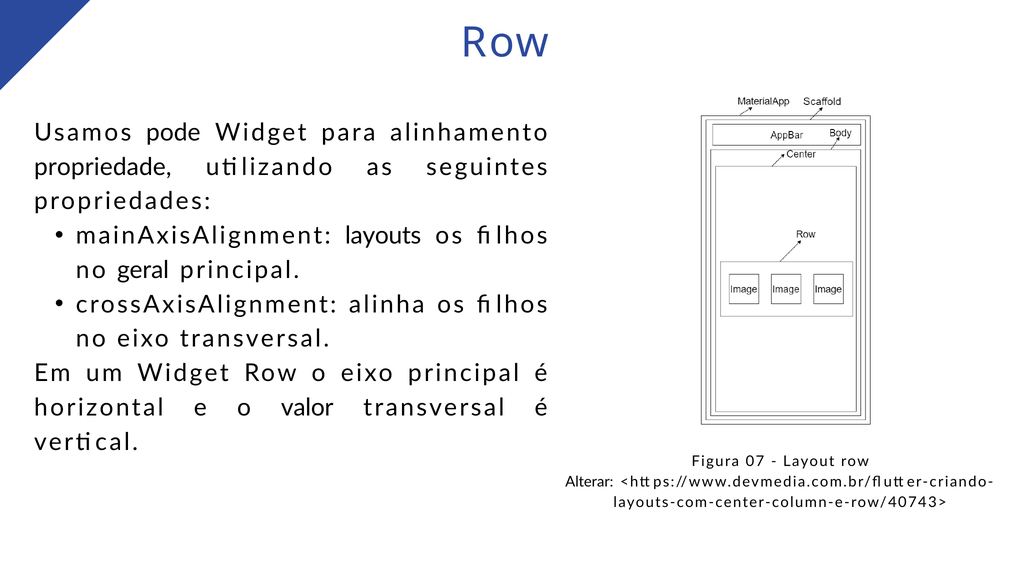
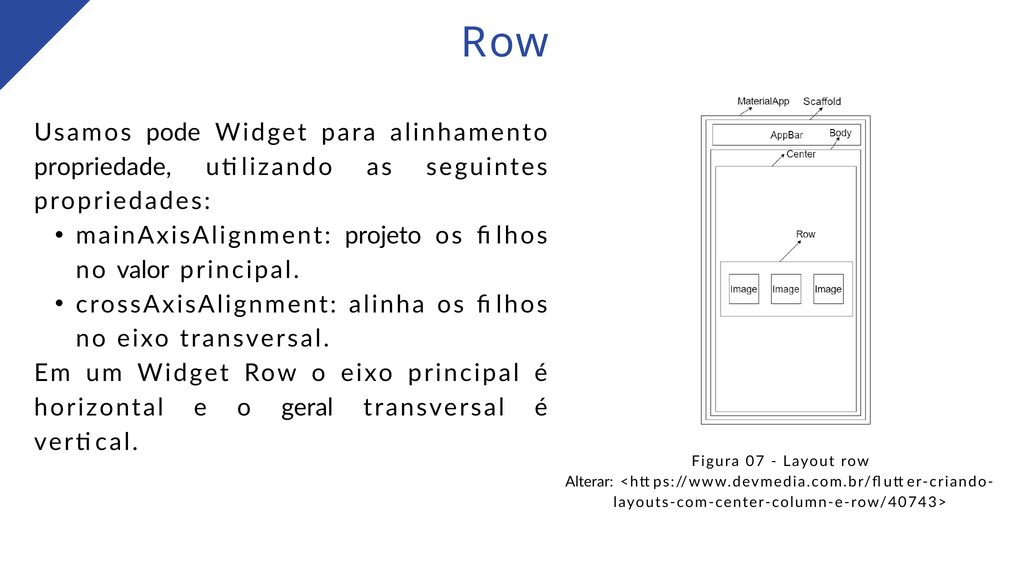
layouts: layouts -> projeto
geral: geral -> valor
valor: valor -> geral
